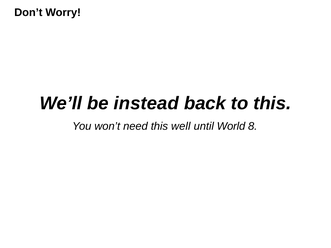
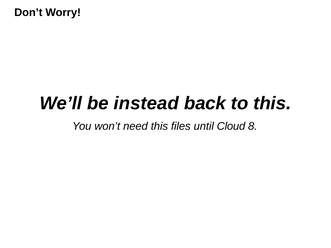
well: well -> files
World: World -> Cloud
